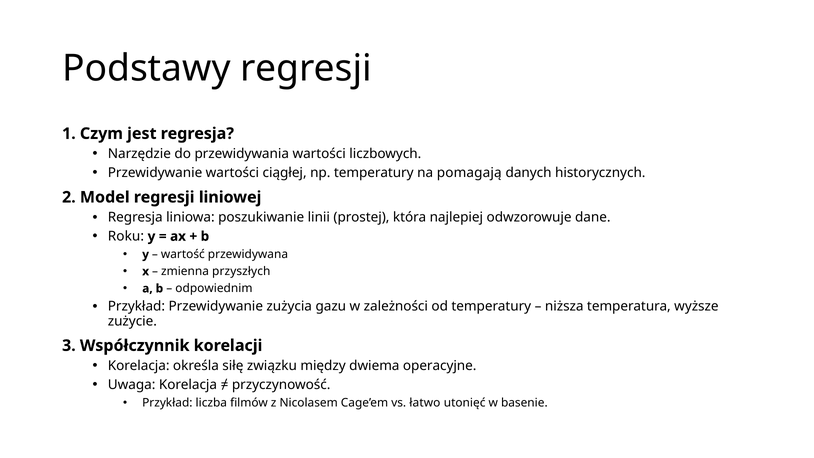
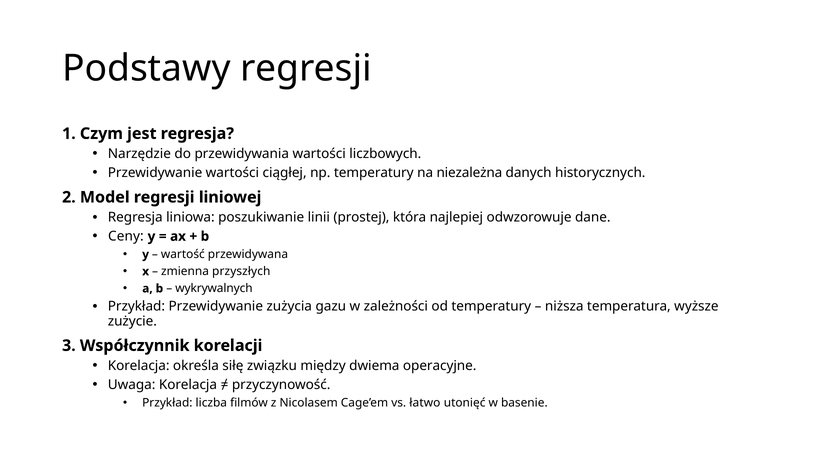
pomagają: pomagają -> niezależna
Roku: Roku -> Ceny
odpowiednim: odpowiednim -> wykrywalnych
